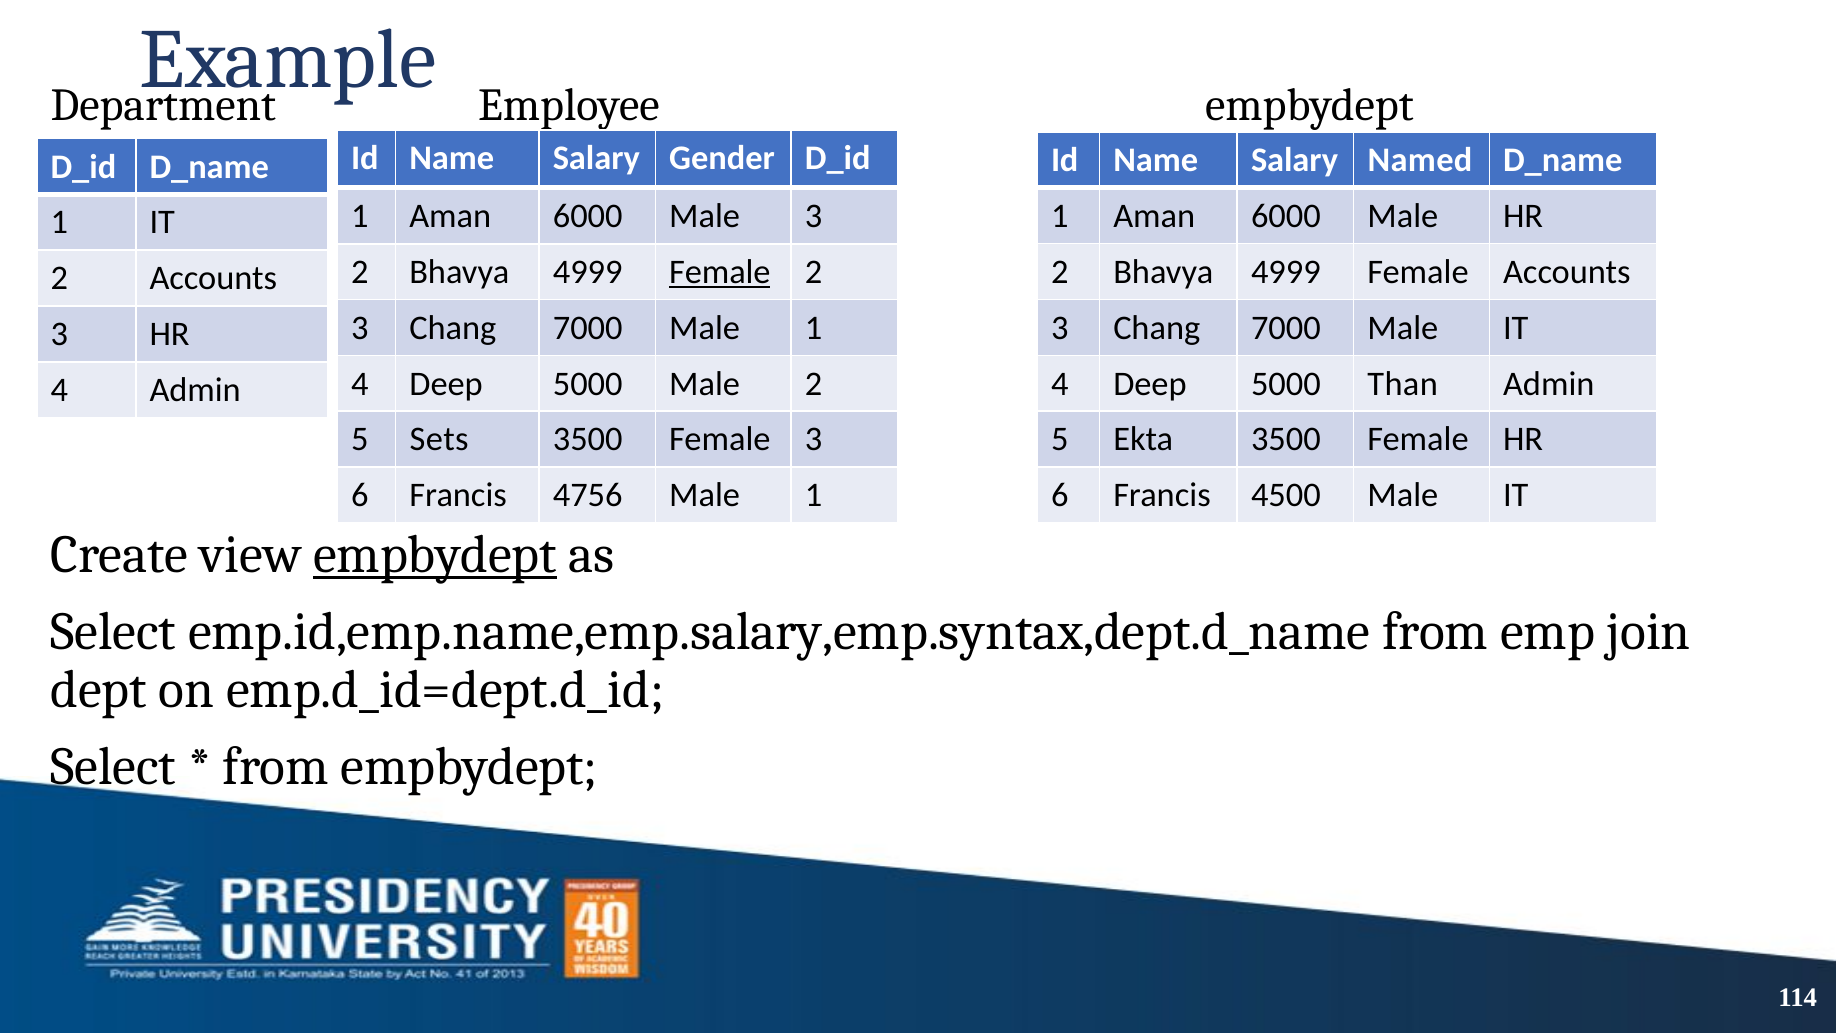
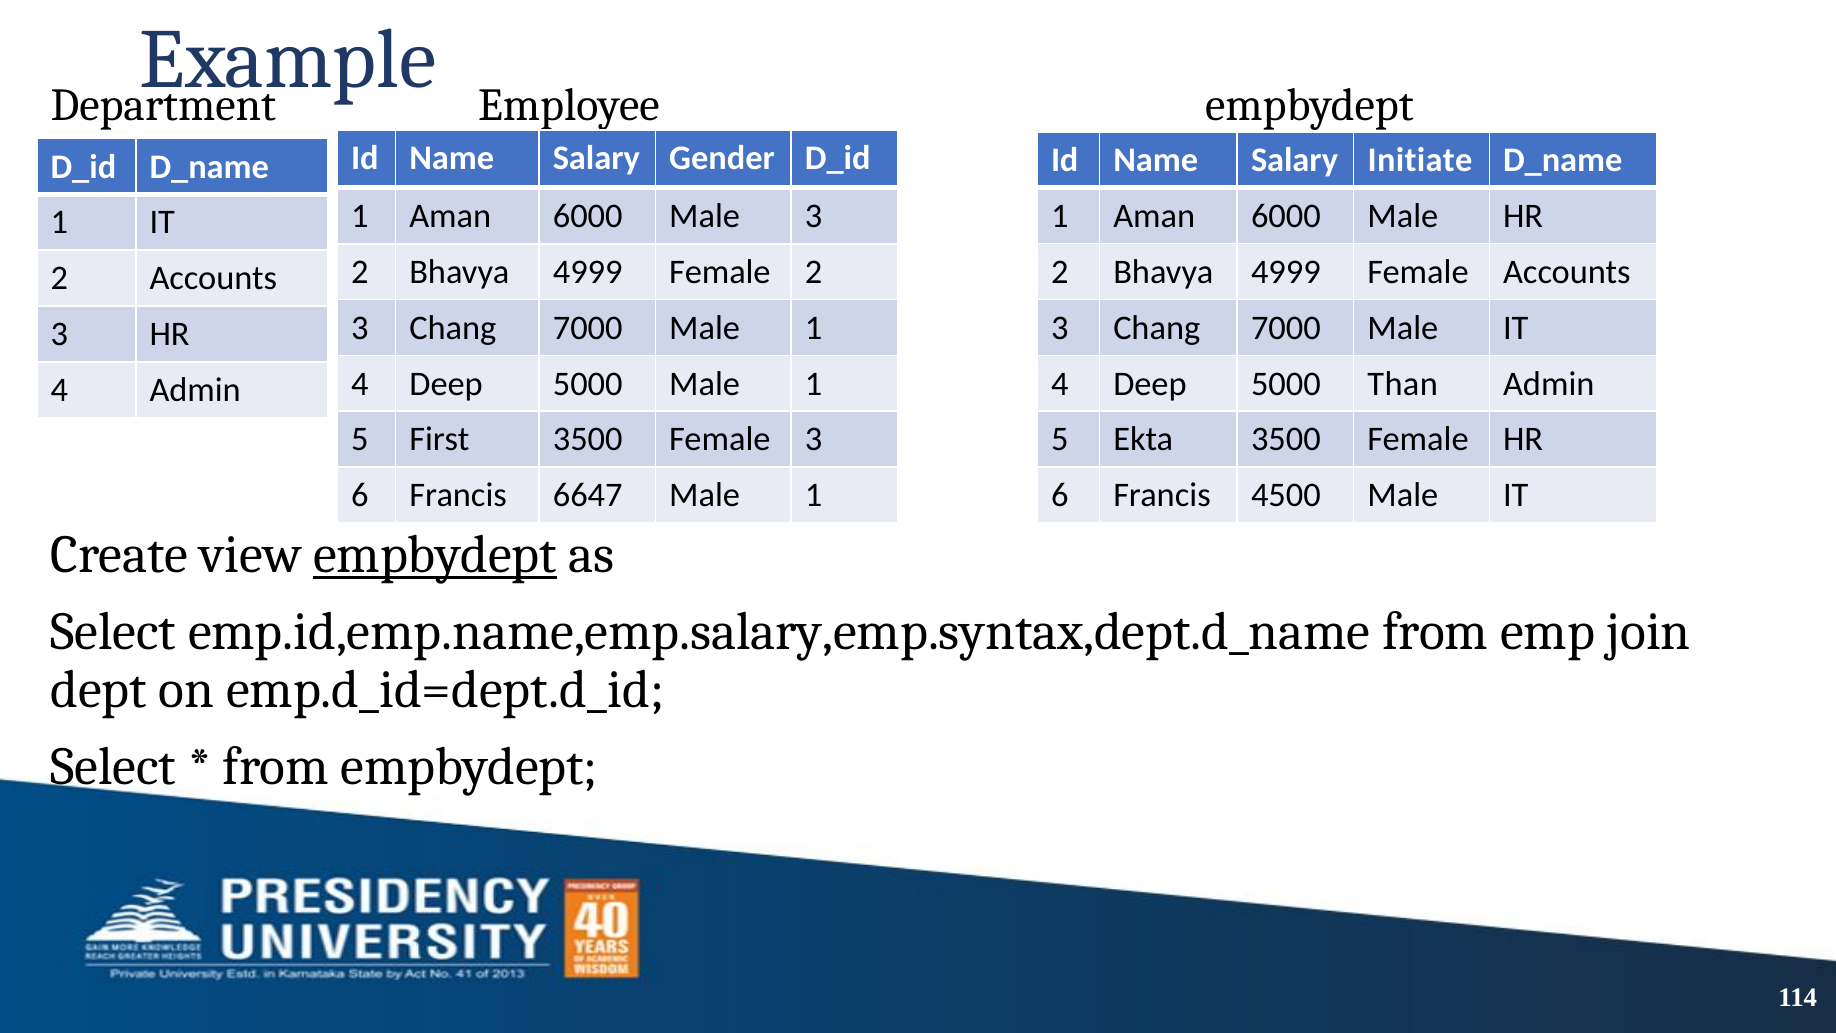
Named: Named -> Initiate
Female at (720, 272) underline: present -> none
5000 Male 2: 2 -> 1
Sets: Sets -> First
4756: 4756 -> 6647
